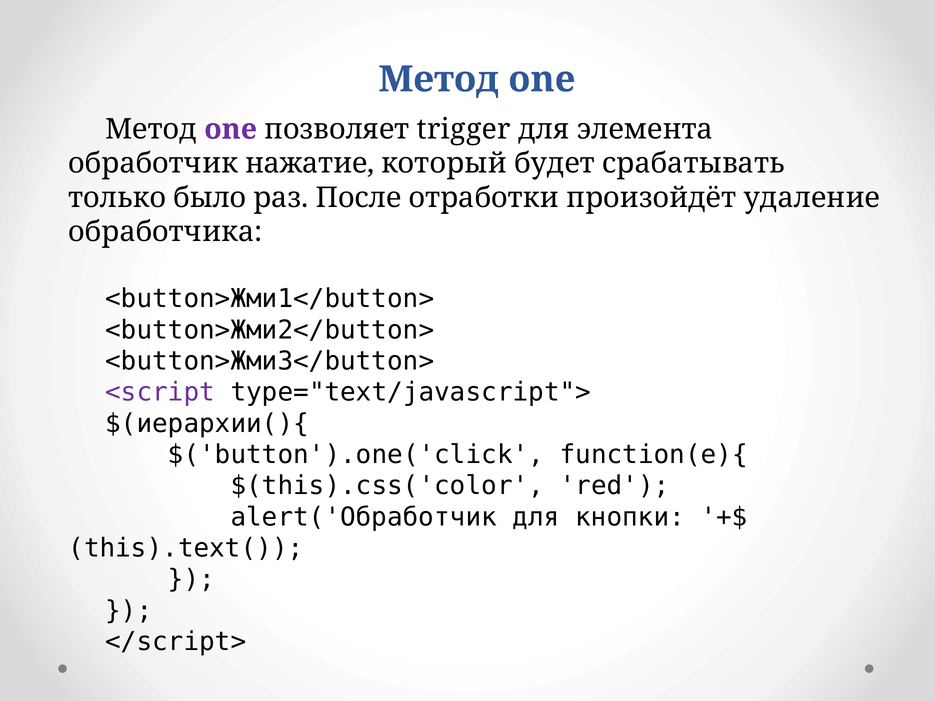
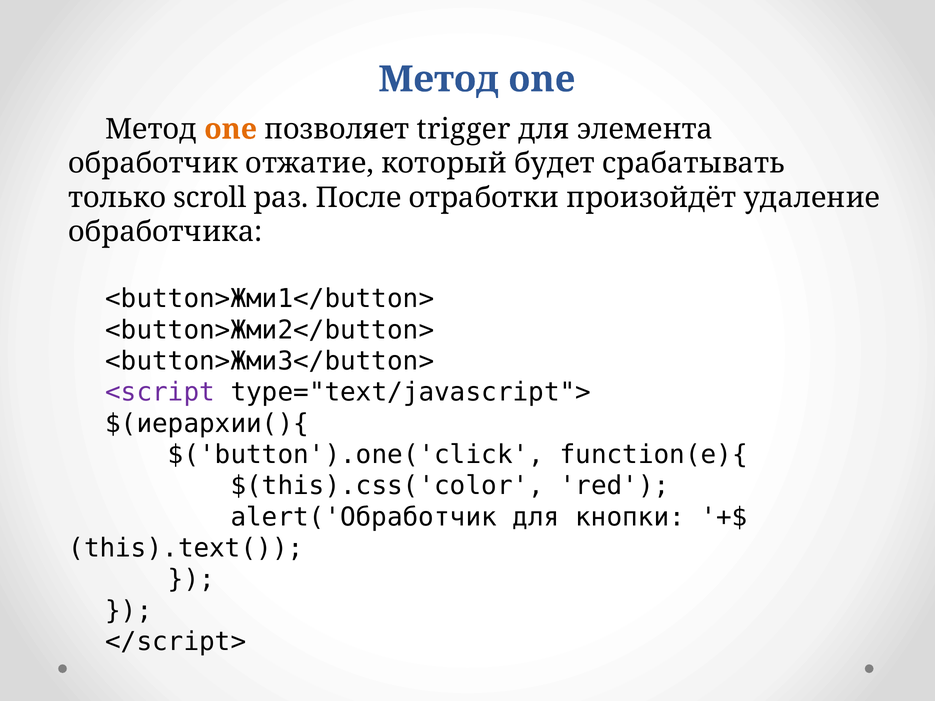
one at (231, 129) colour: purple -> orange
нажатие: нажатие -> отжатие
было: было -> scroll
